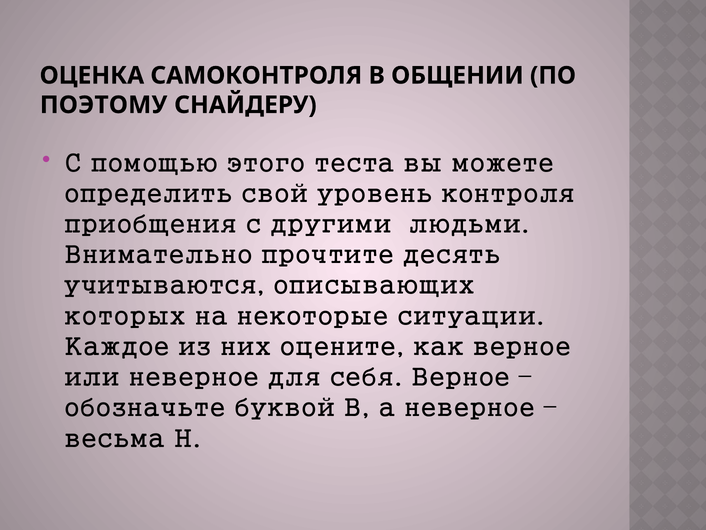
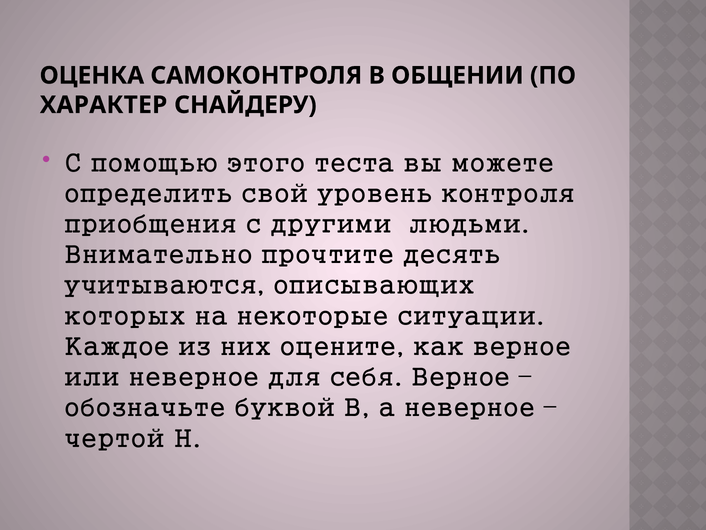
ПОЭТОМУ: ПОЭТОМУ -> ХАРАКТЕР
весьма: весьма -> чертой
